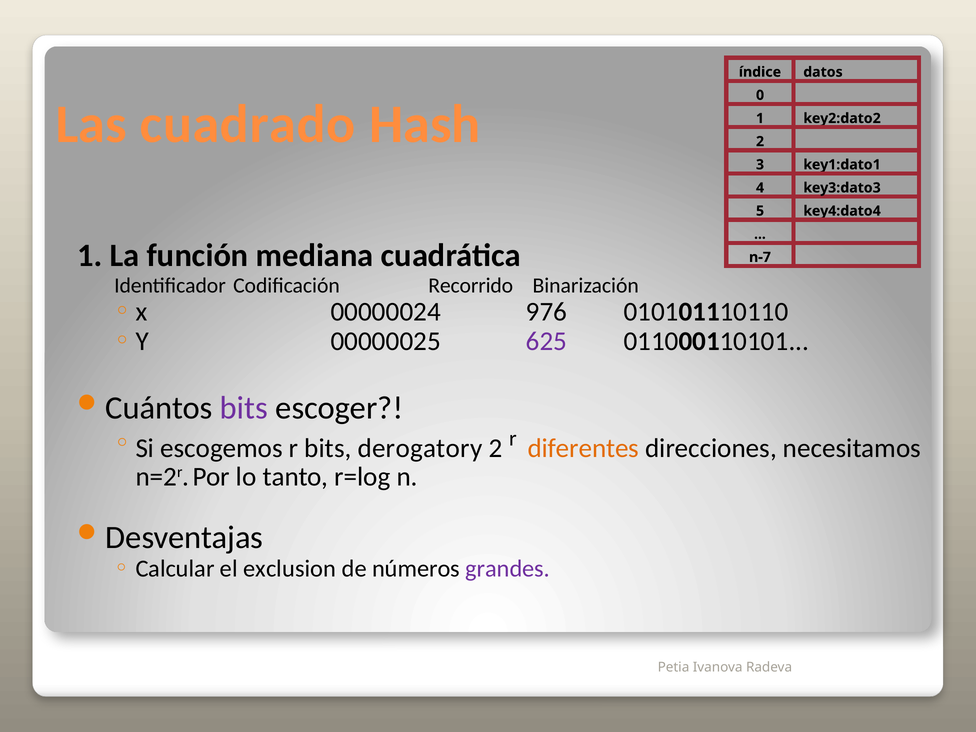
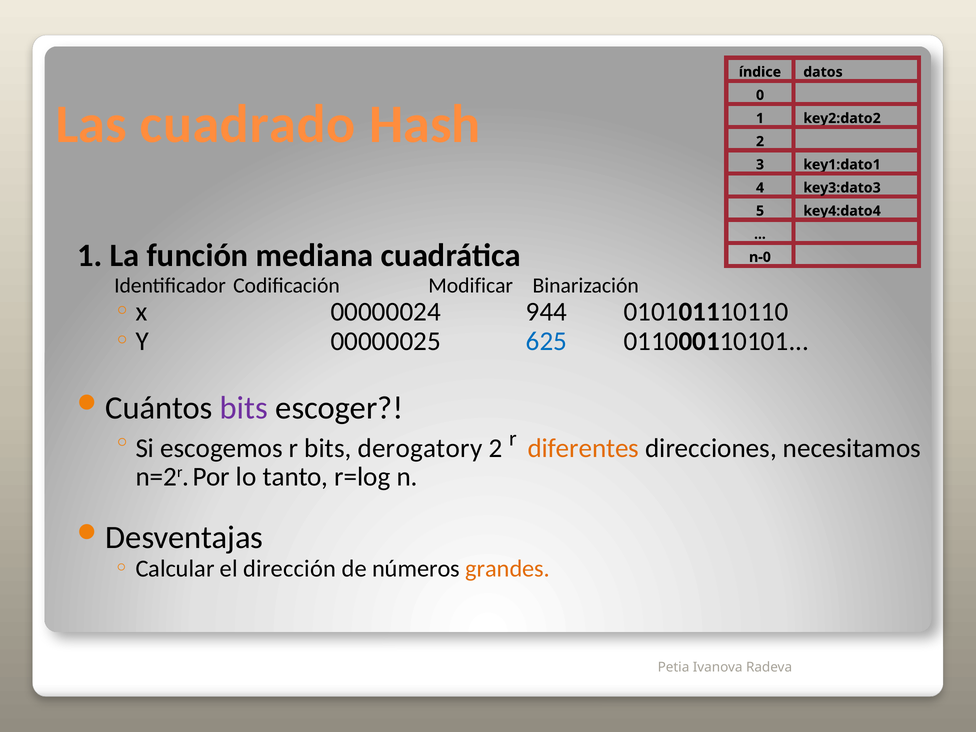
n-7: n-7 -> n-0
Recorrido: Recorrido -> Modificar
976: 976 -> 944
625 colour: purple -> blue
exclusion: exclusion -> dirección
grandes colour: purple -> orange
